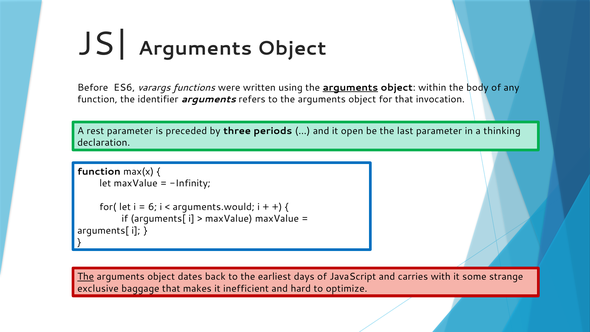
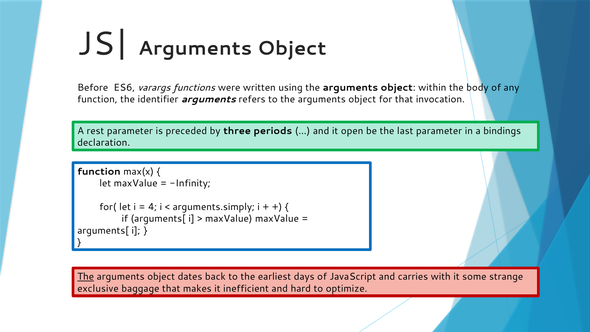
arguments at (350, 87) underline: present -> none
thinking: thinking -> bindings
6: 6 -> 4
arguments.would: arguments.would -> arguments.simply
